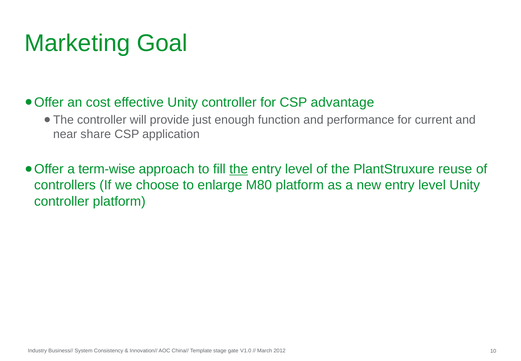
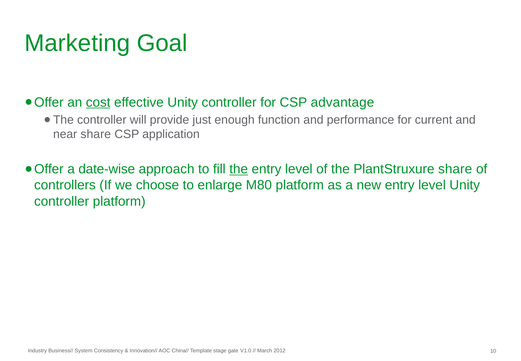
cost underline: none -> present
term-wise: term-wise -> date-wise
PlantStruxure reuse: reuse -> share
